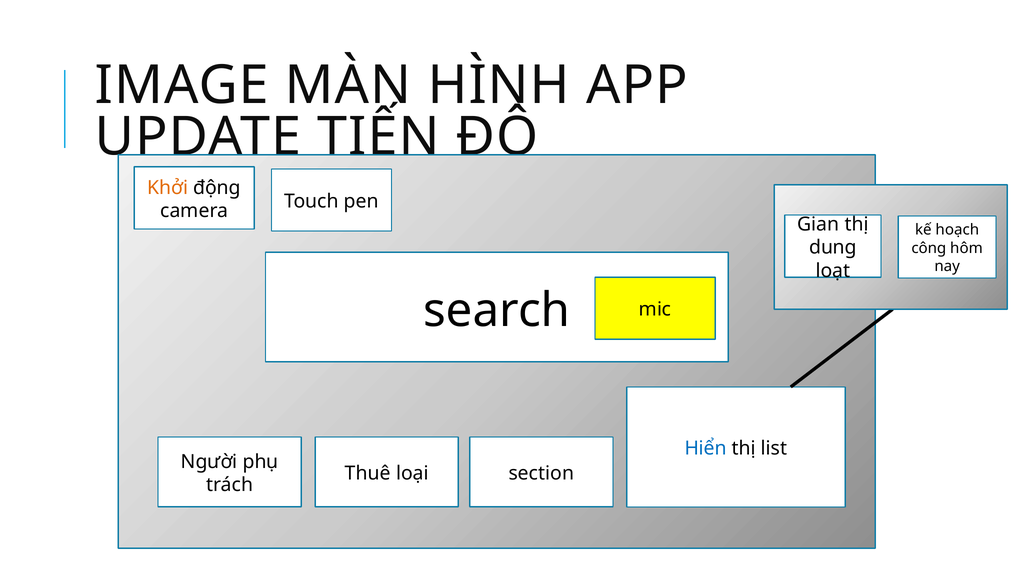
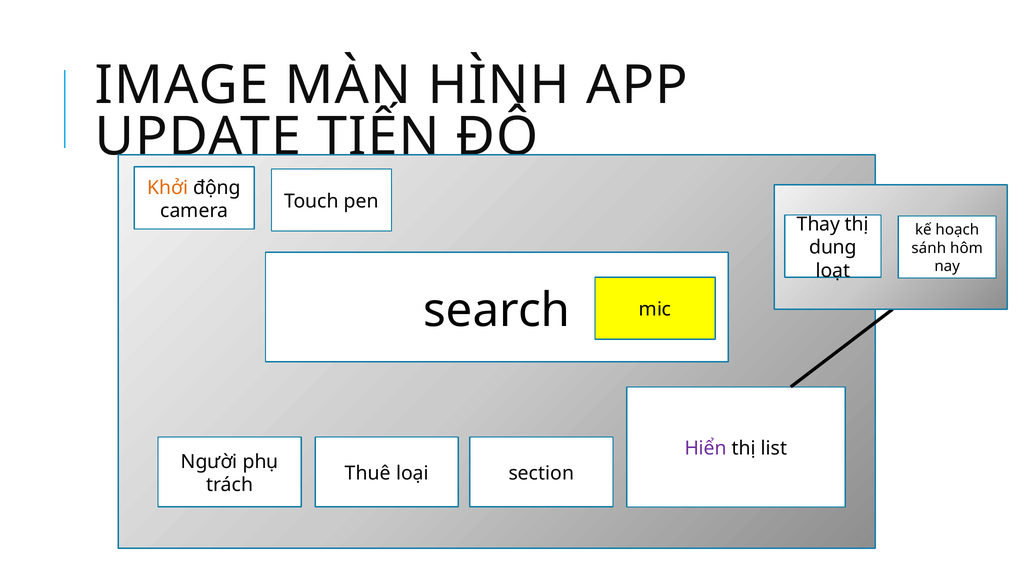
Gian: Gian -> Thay
công: công -> sánh
Hiển colour: blue -> purple
